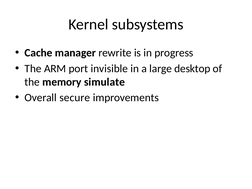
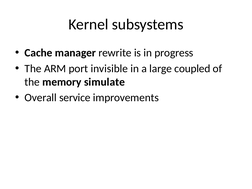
desktop: desktop -> coupled
secure: secure -> service
